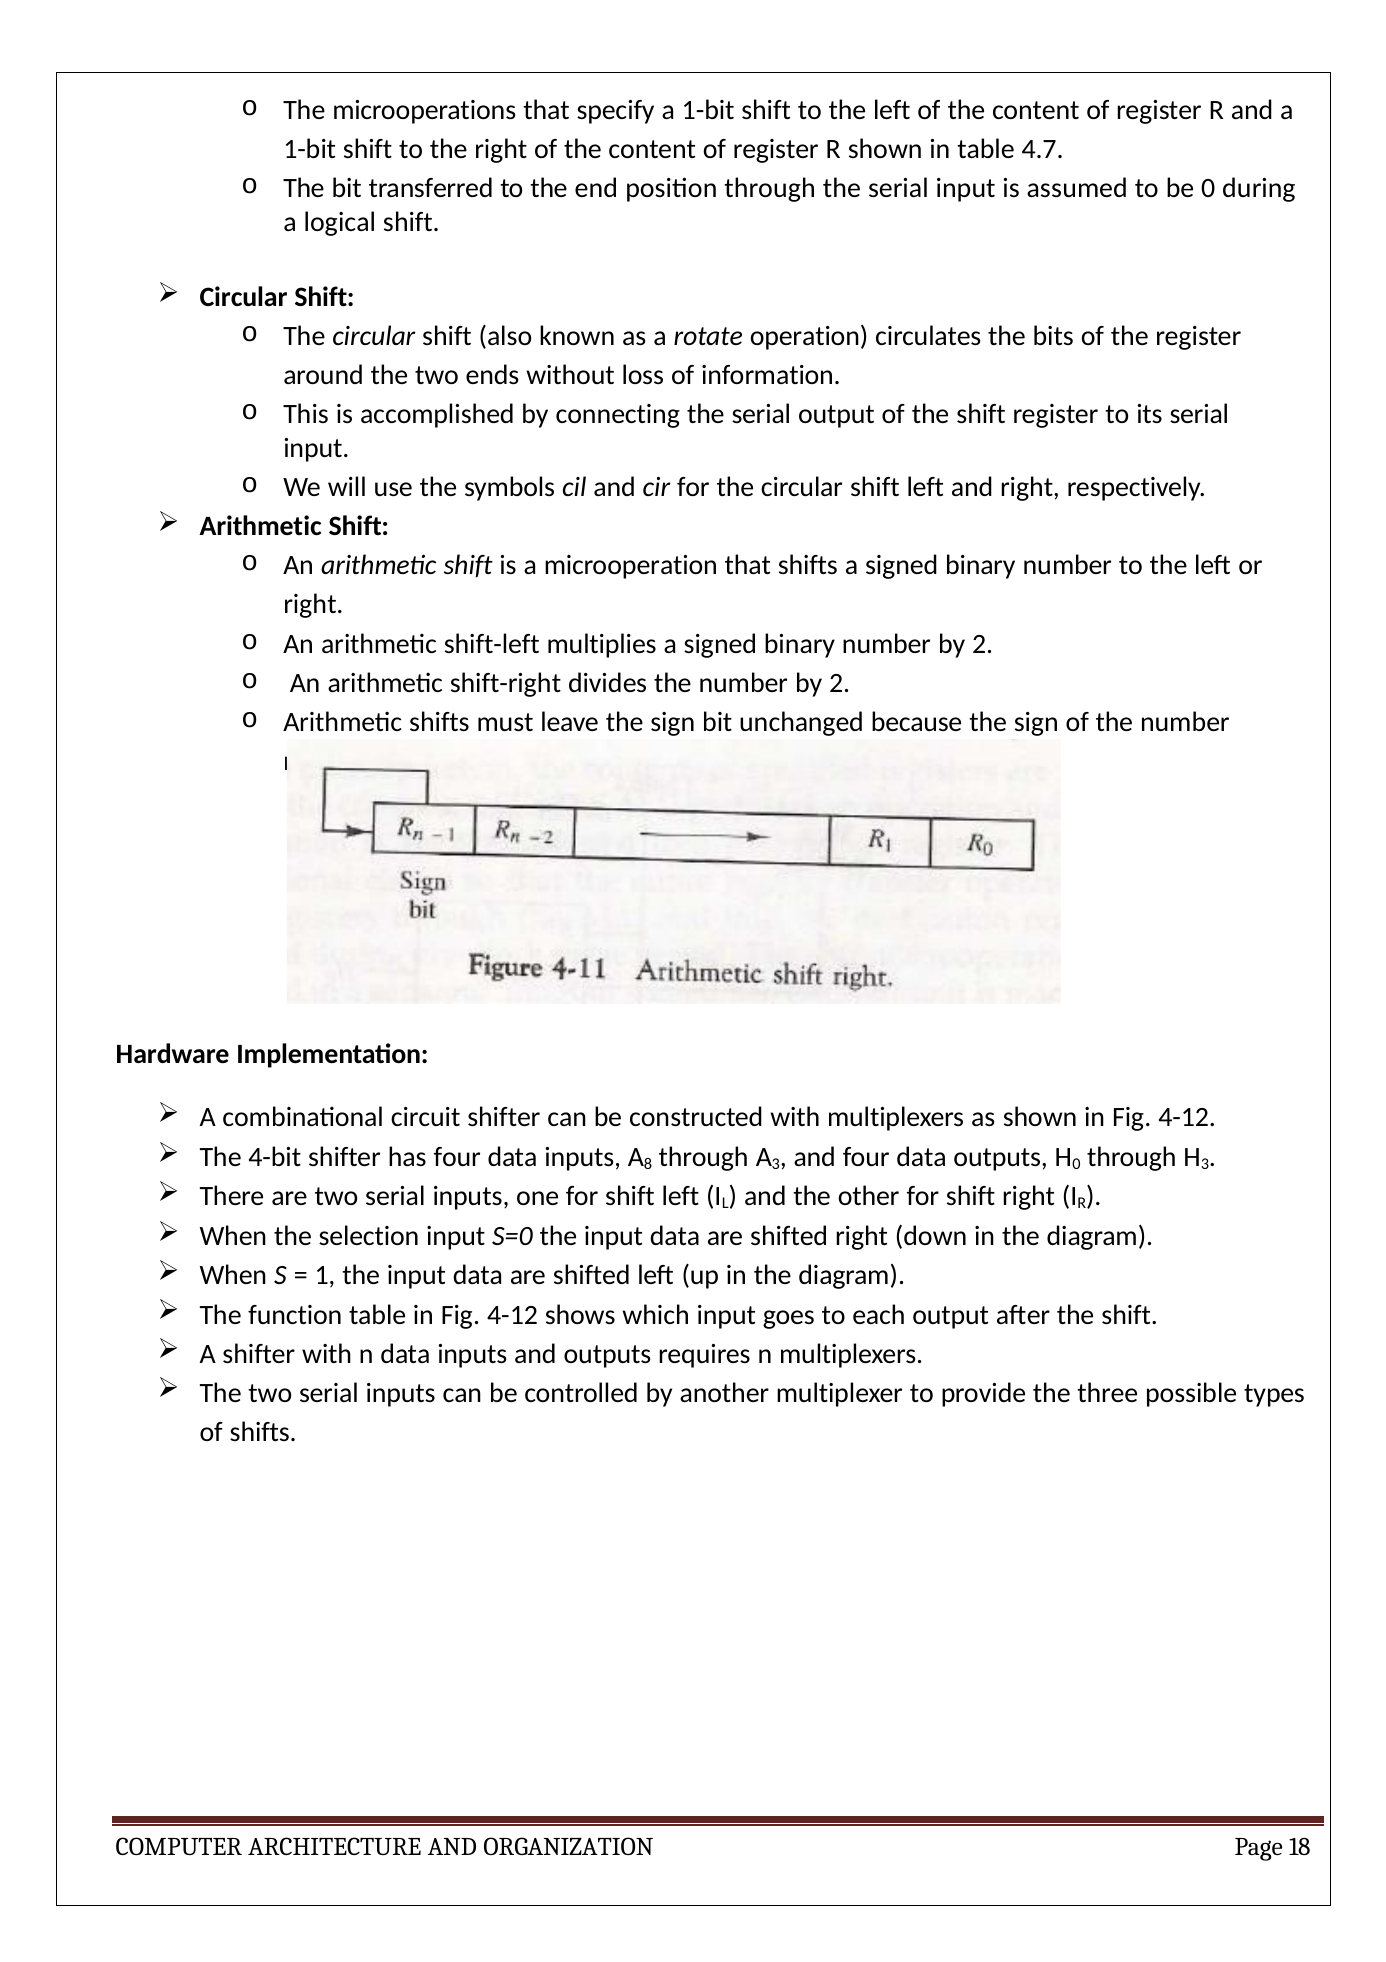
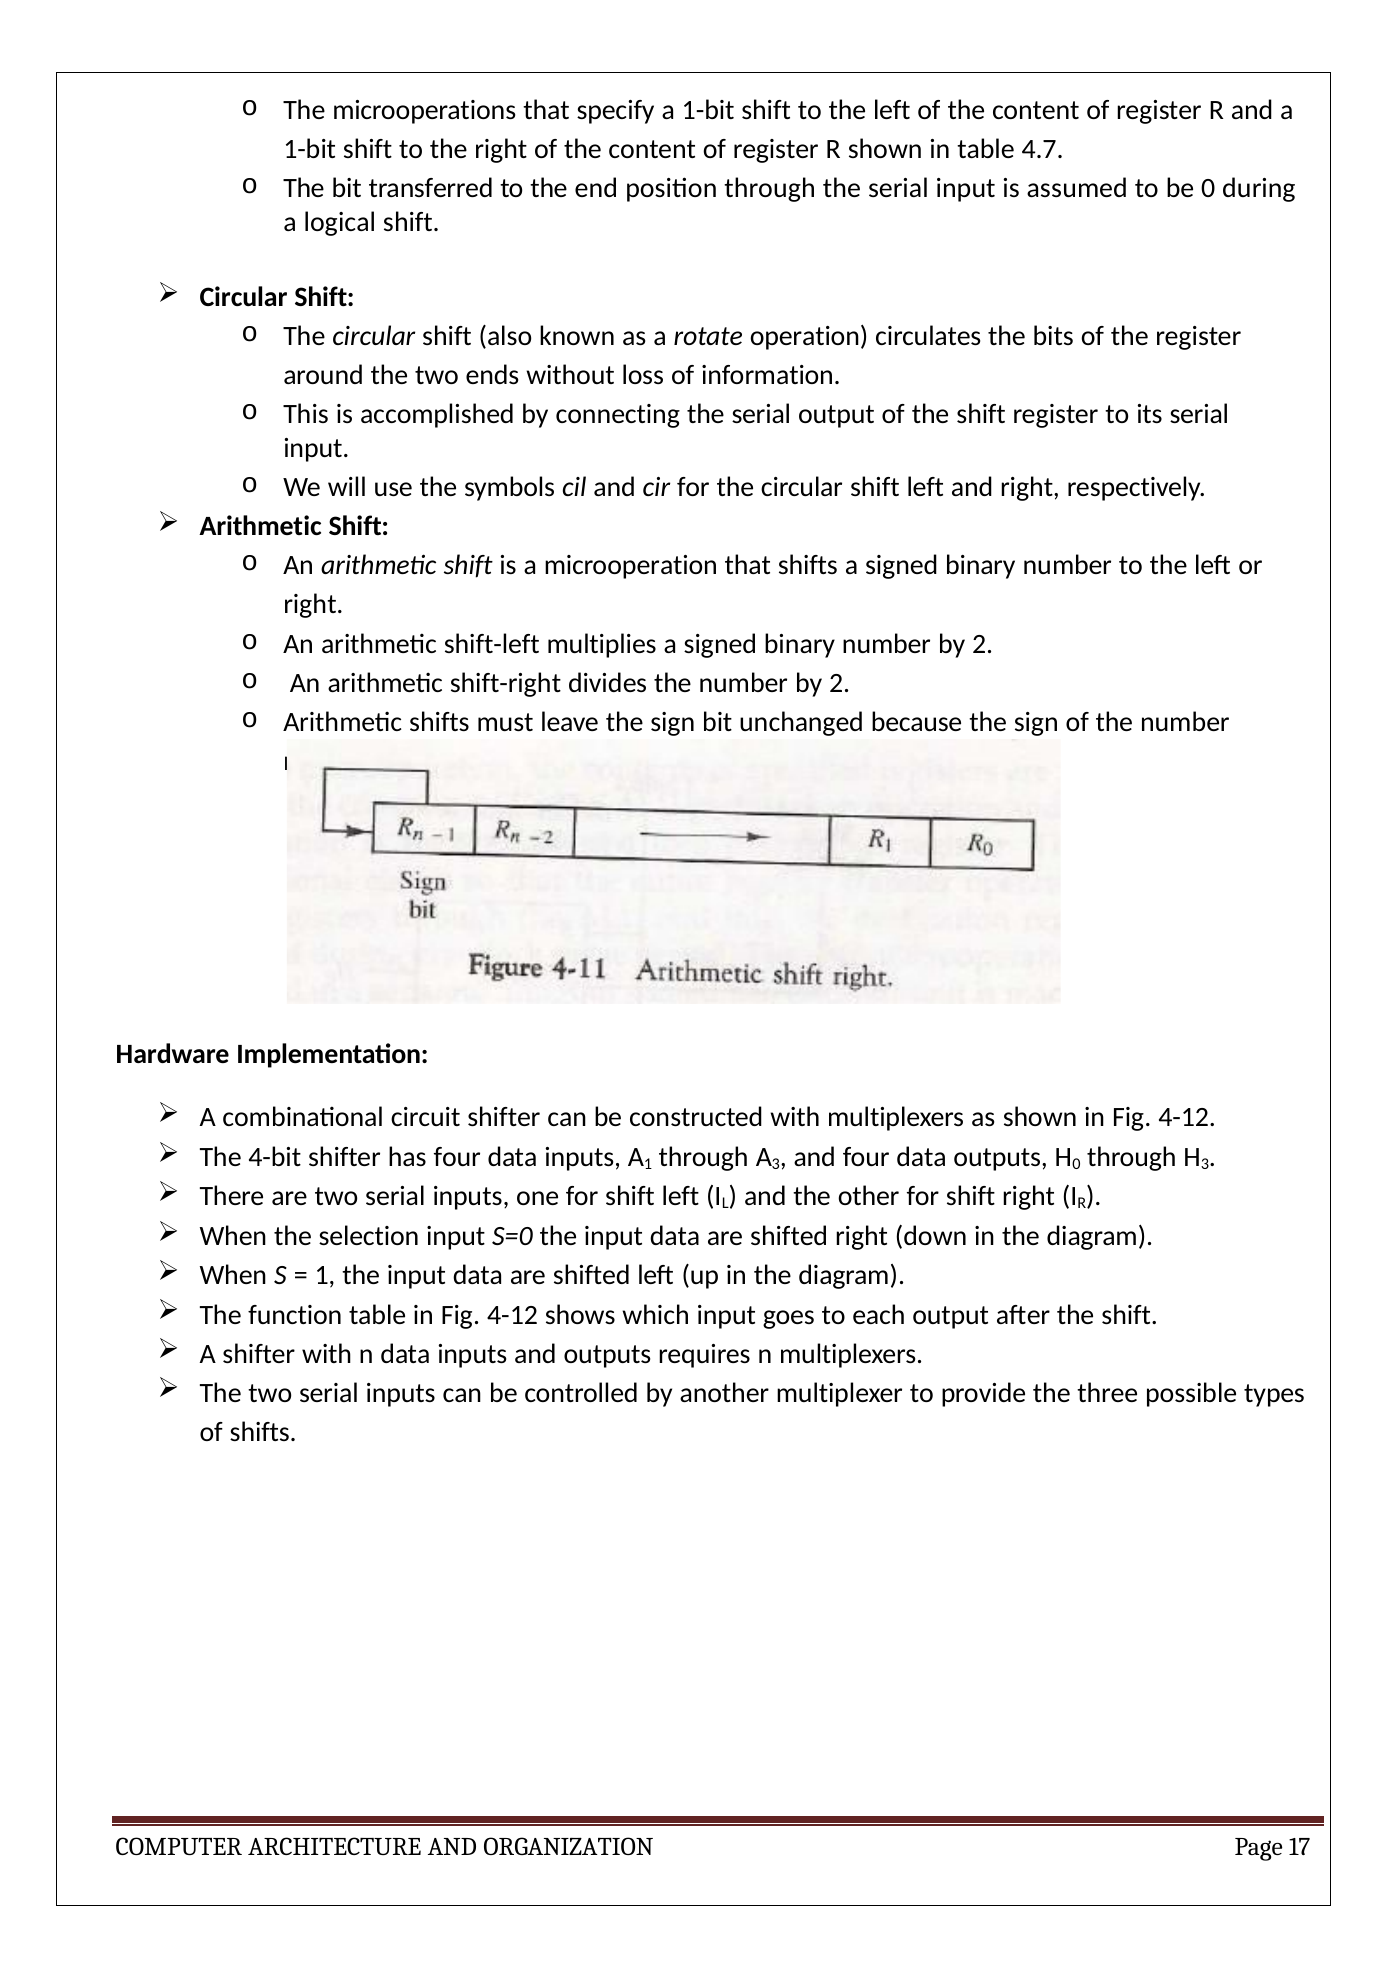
A 8: 8 -> 1
18: 18 -> 17
